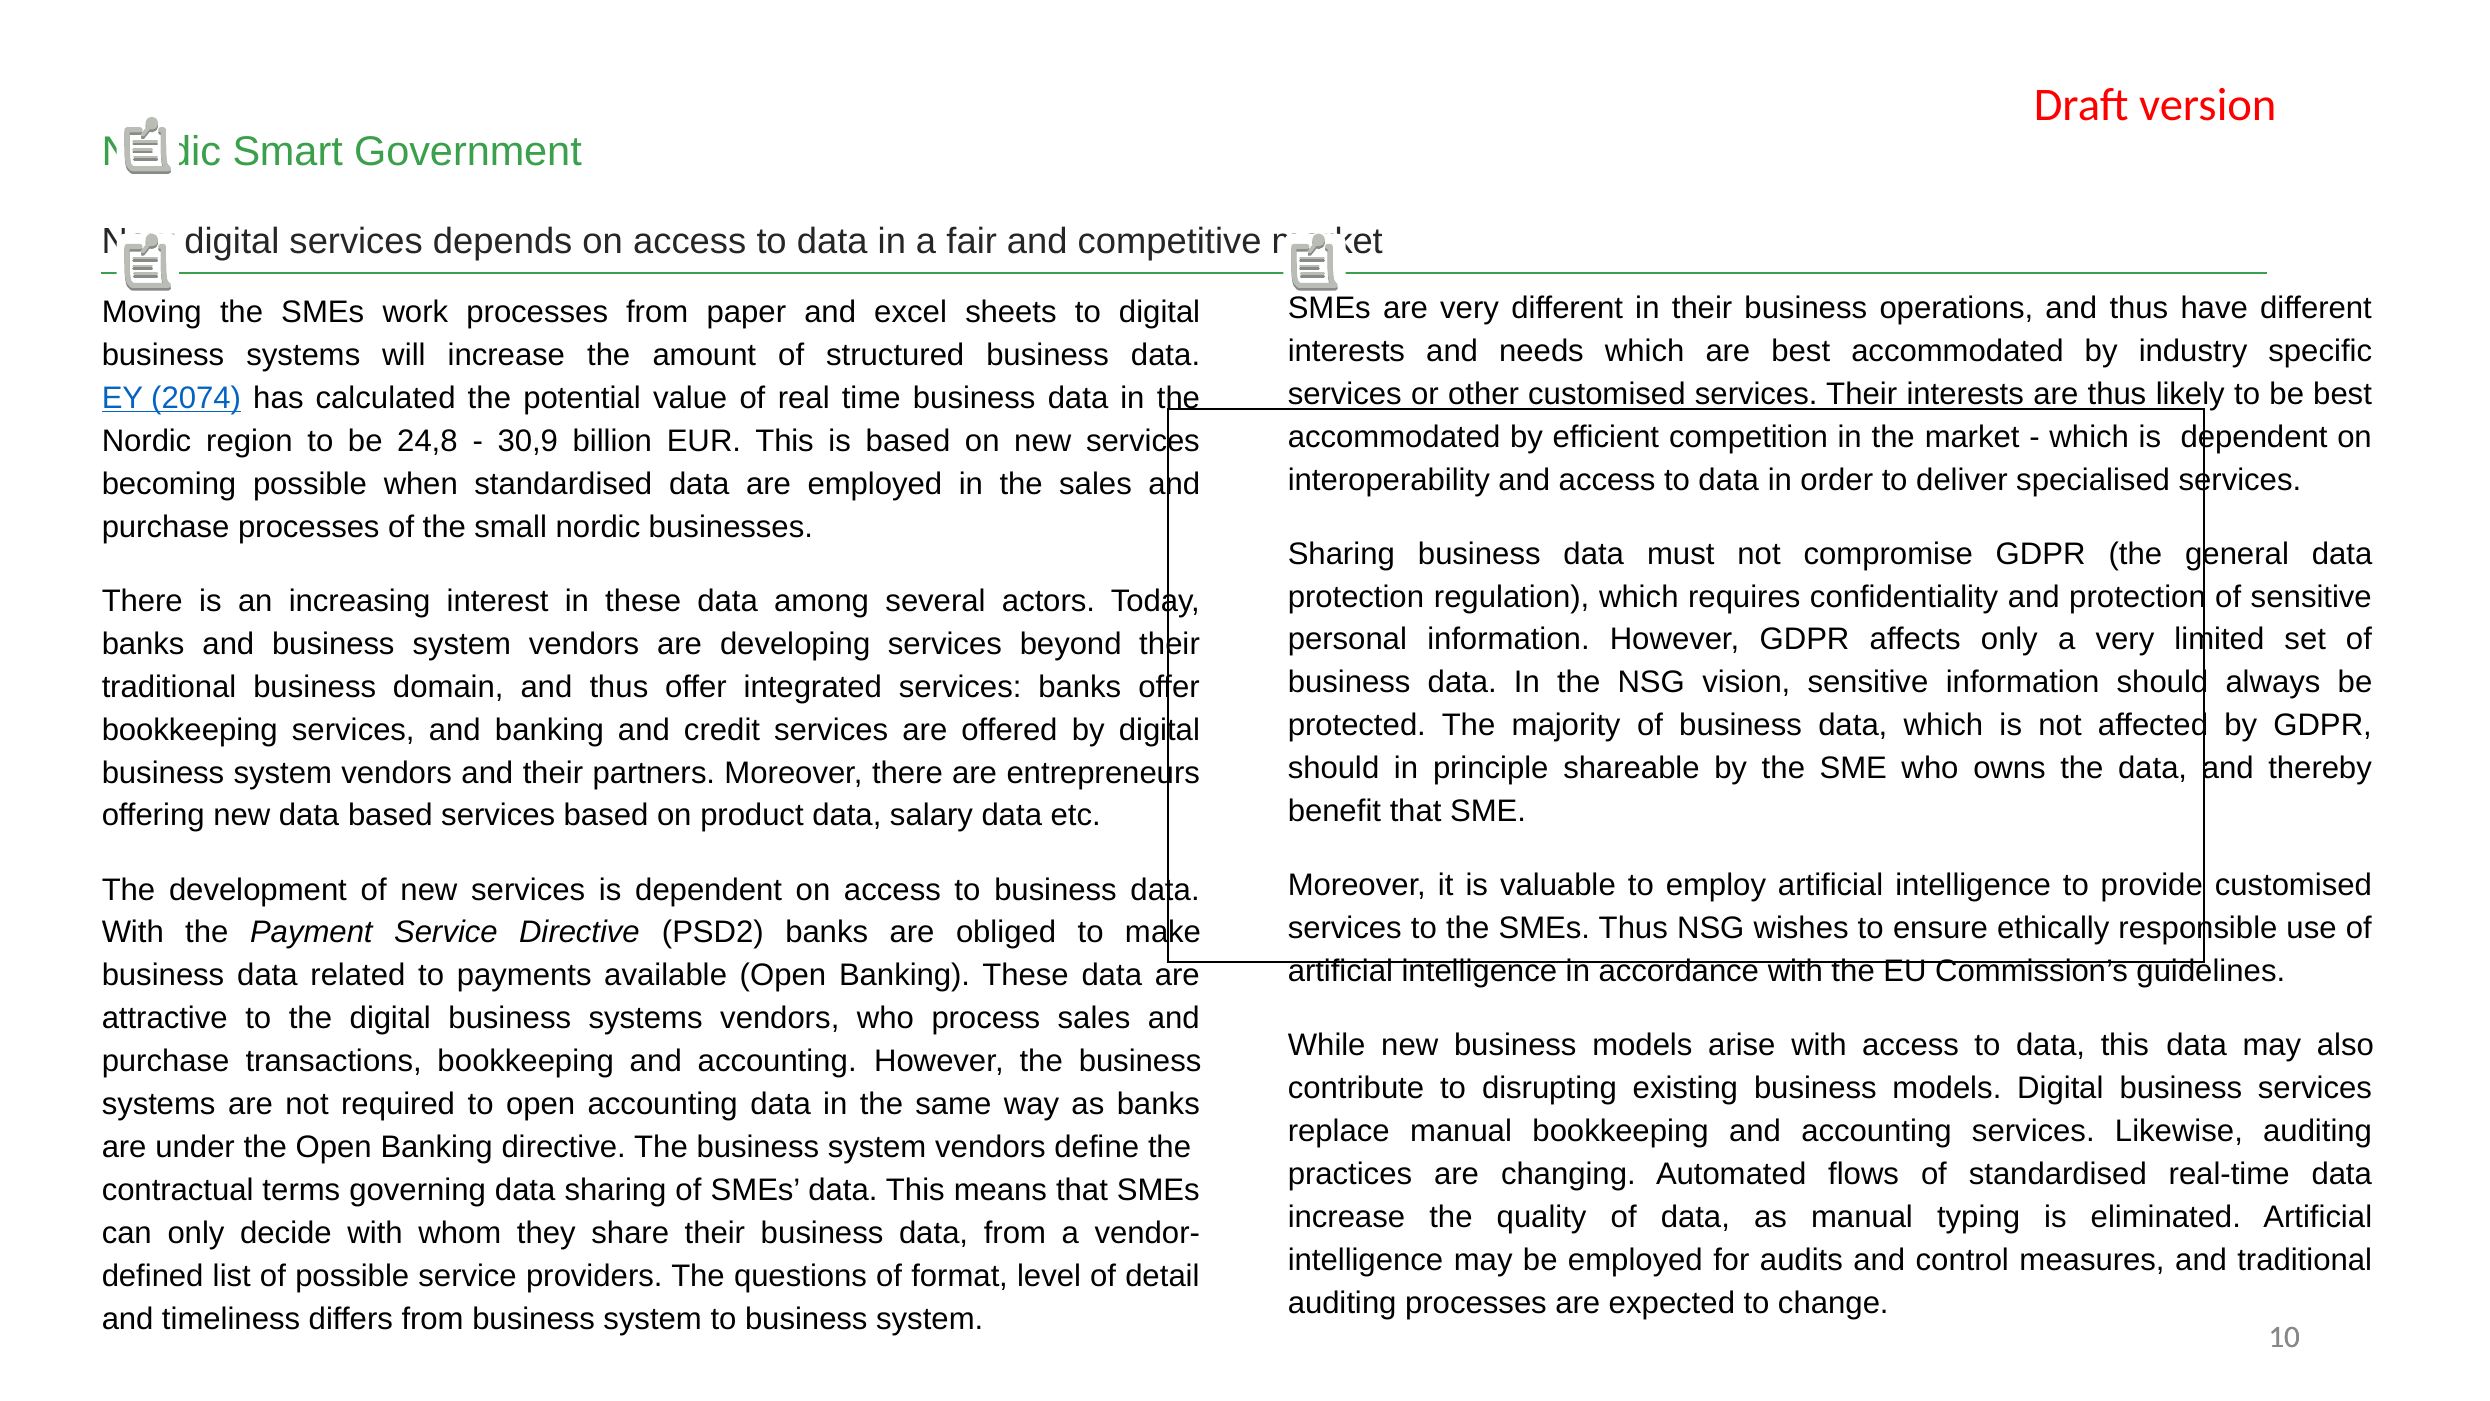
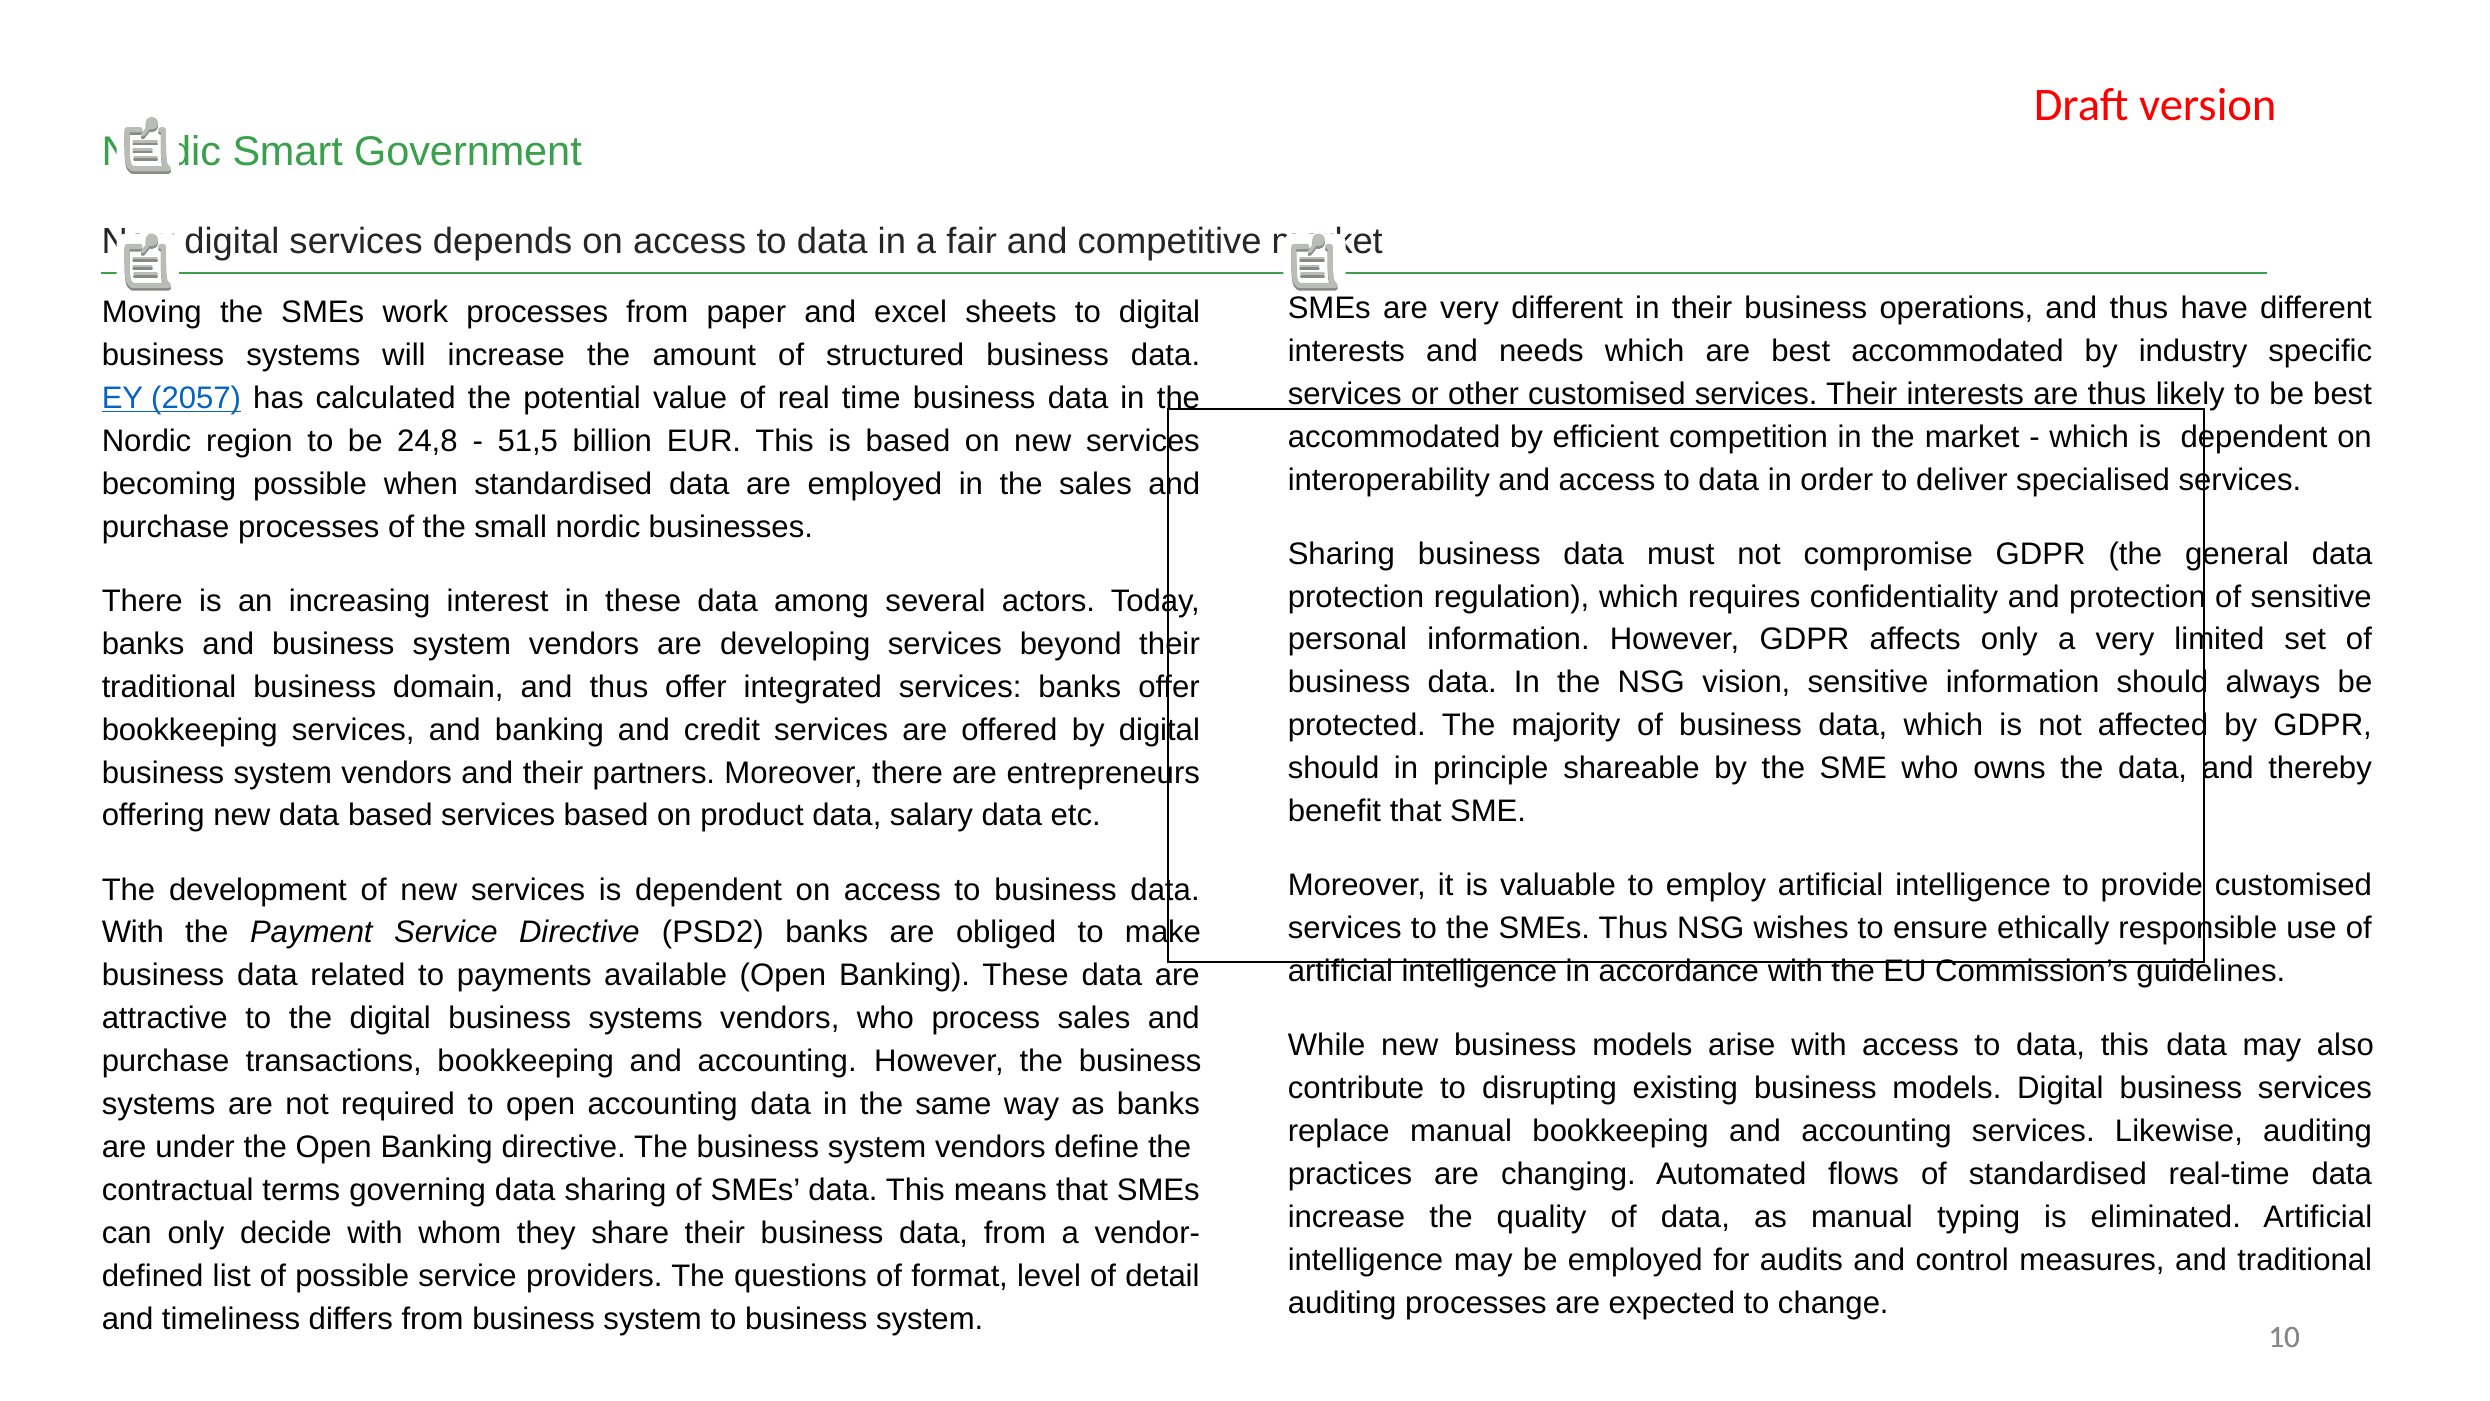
2074: 2074 -> 2057
30,9: 30,9 -> 51,5
